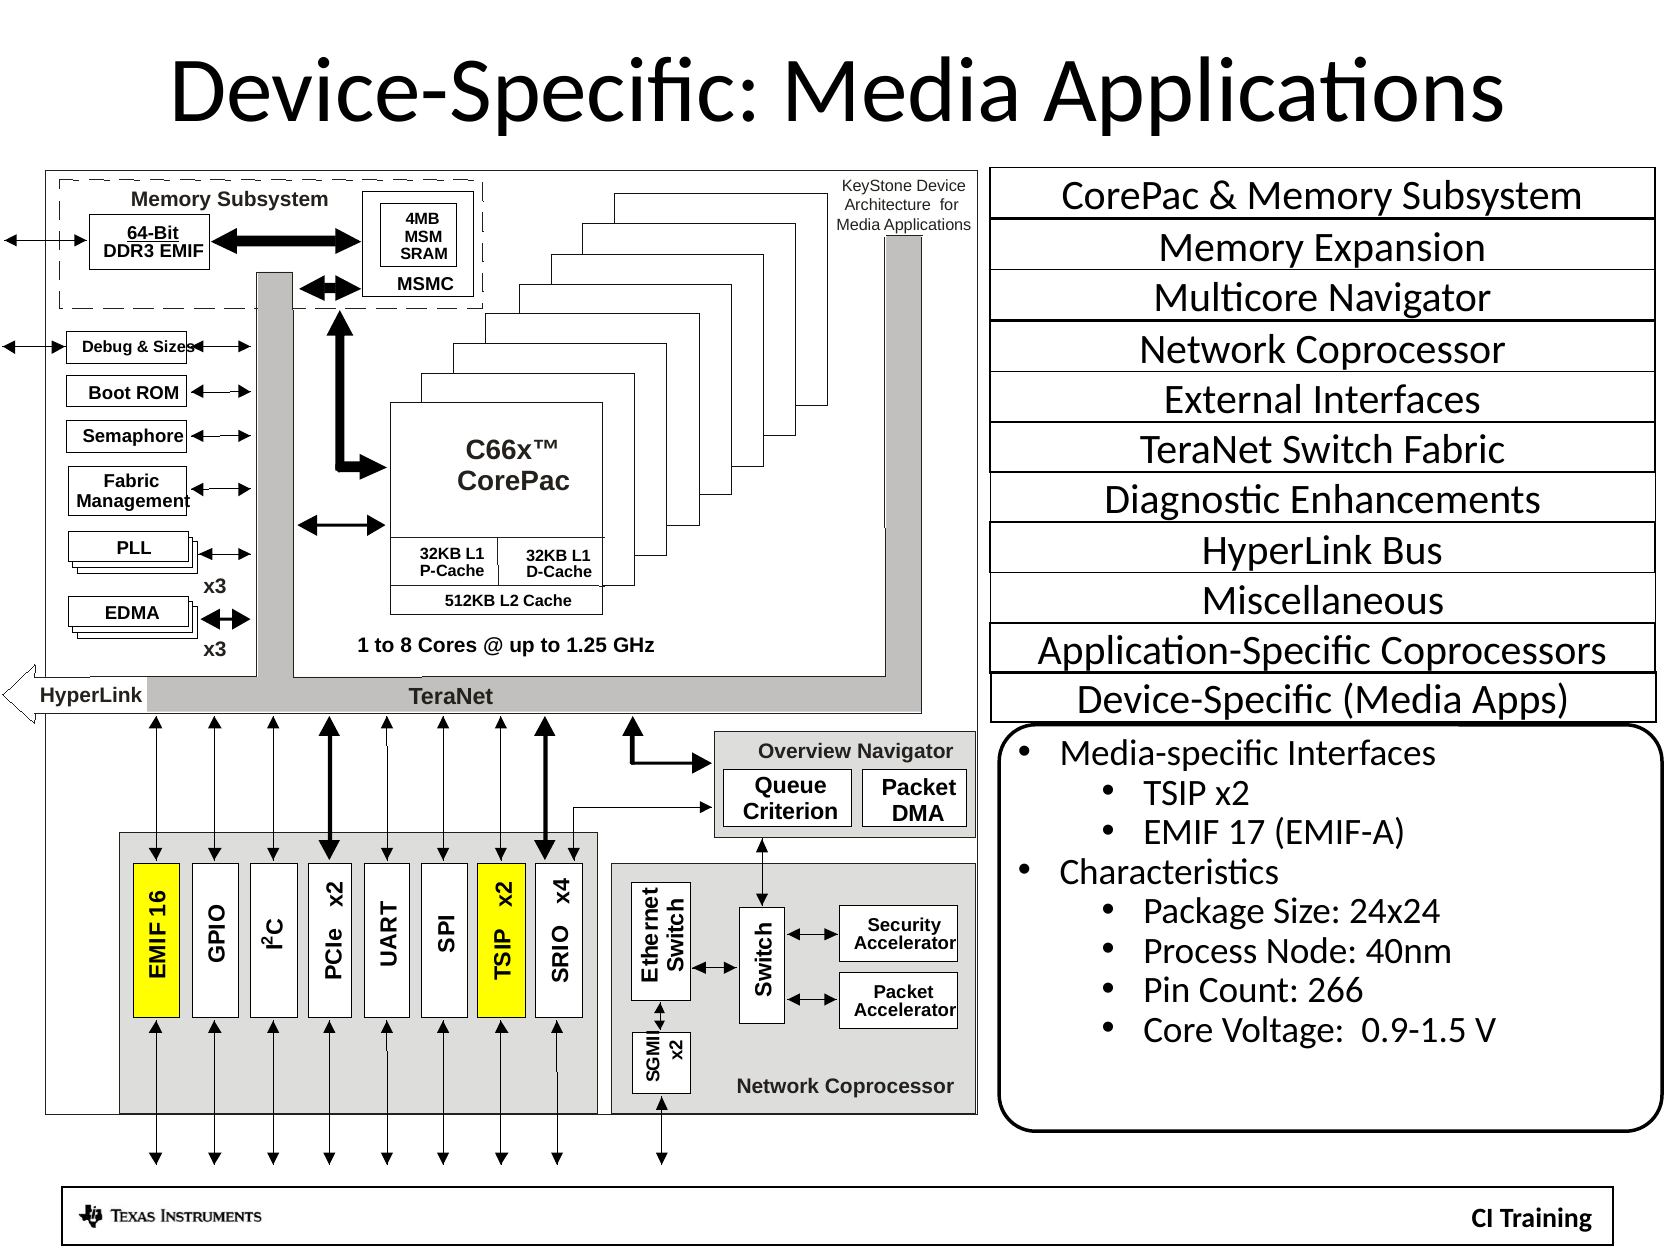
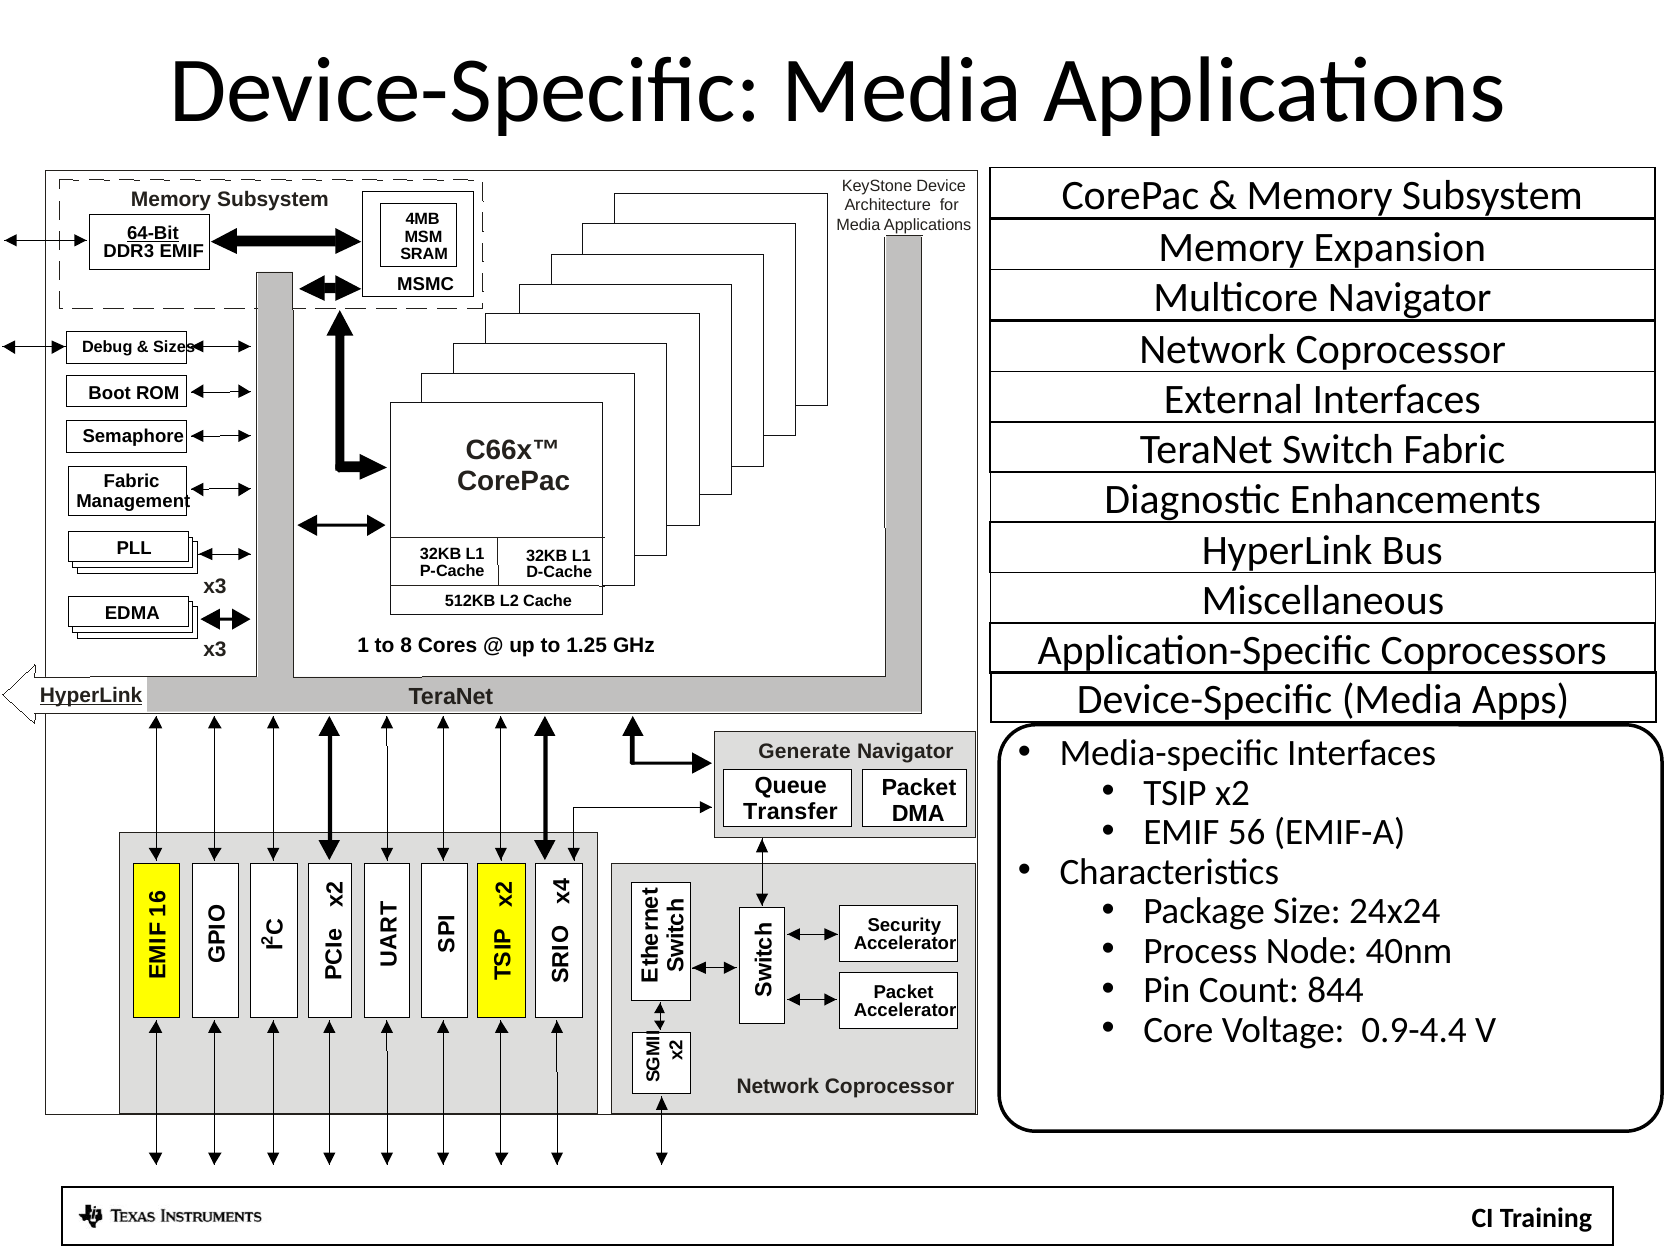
HyperLink at (91, 695) underline: none -> present
Overview: Overview -> Generate
Criterion: Criterion -> Transfer
17: 17 -> 56
266: 266 -> 844
0.9-1.5: 0.9-1.5 -> 0.9-4.4
